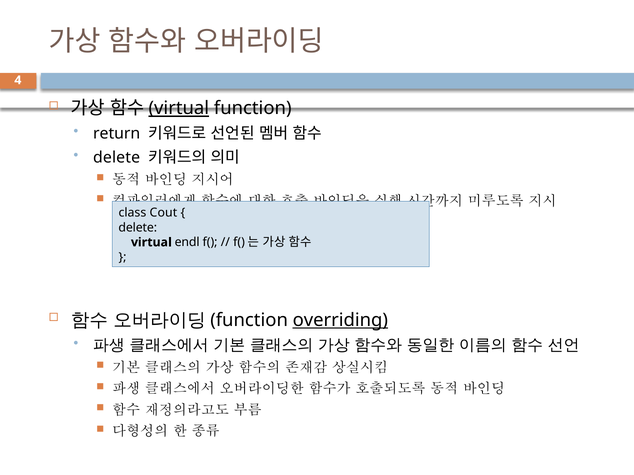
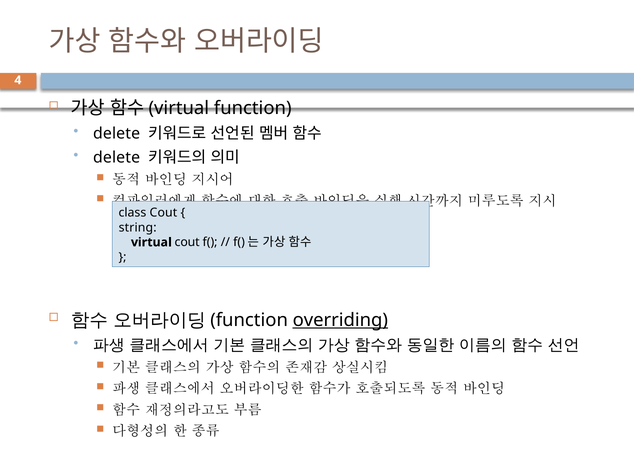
virtual at (179, 108) underline: present -> none
return at (117, 134): return -> delete
delete at (138, 228): delete -> string
virtual endl: endl -> cout
